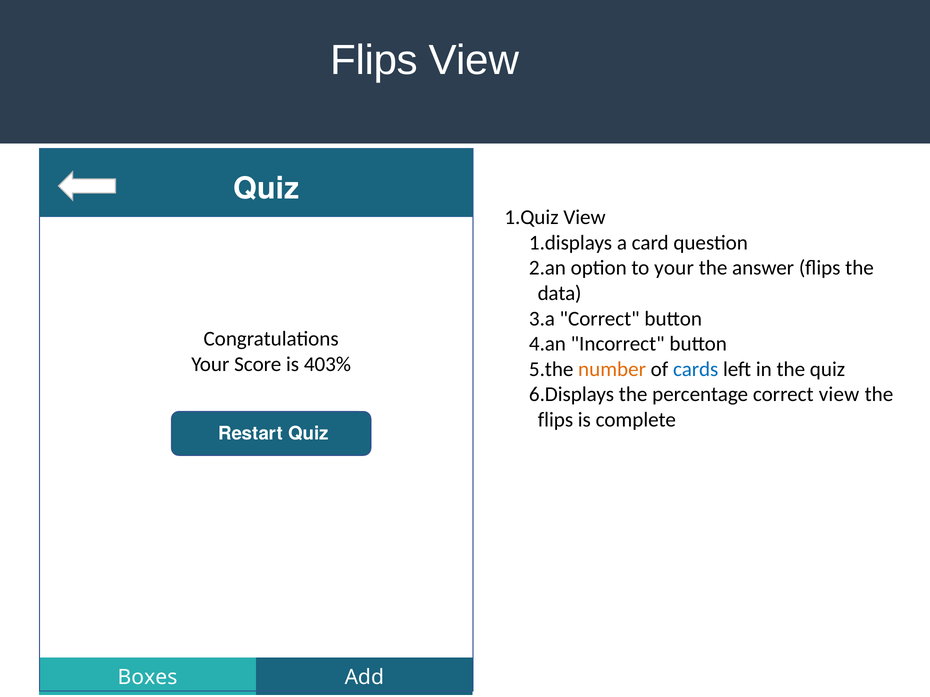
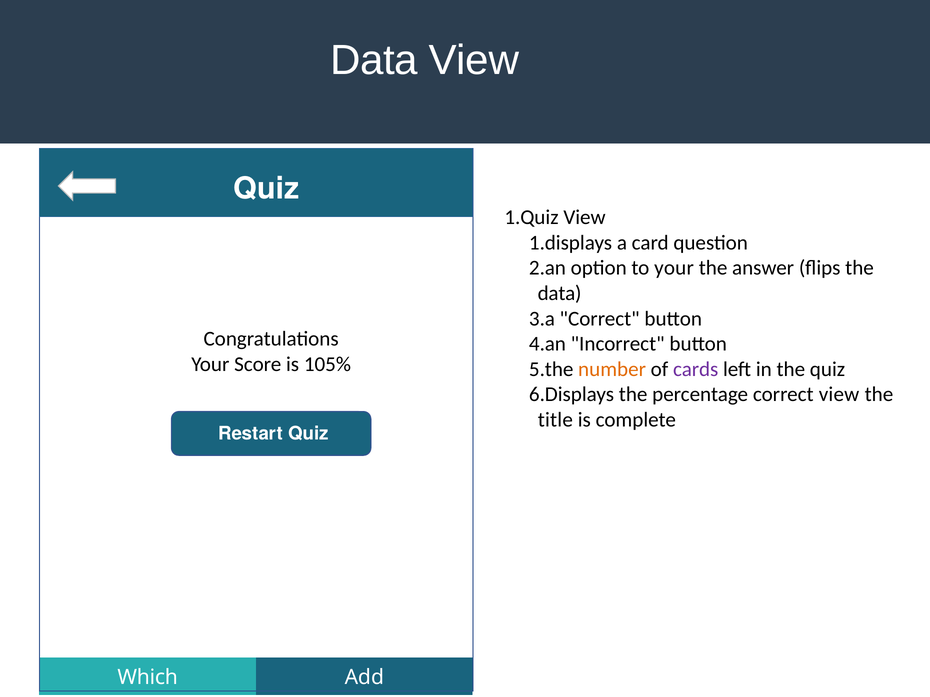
Flips at (374, 60): Flips -> Data
403%: 403% -> 105%
cards colour: blue -> purple
flips at (555, 420): flips -> title
Boxes: Boxes -> Which
